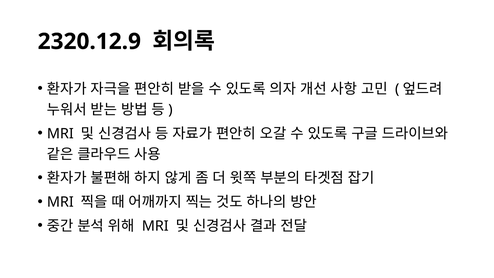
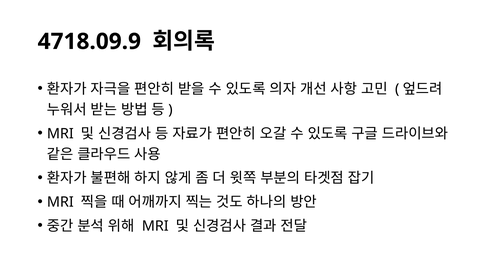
2320.12.9: 2320.12.9 -> 4718.09.9
